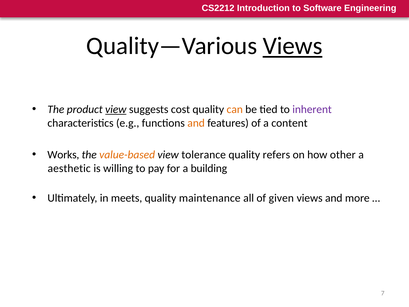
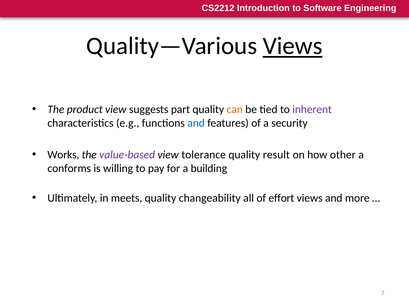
view at (116, 109) underline: present -> none
cost: cost -> part
and at (196, 123) colour: orange -> blue
content: content -> security
value-based colour: orange -> purple
refers: refers -> result
aesthetic: aesthetic -> conforms
maintenance: maintenance -> changeability
given: given -> effort
